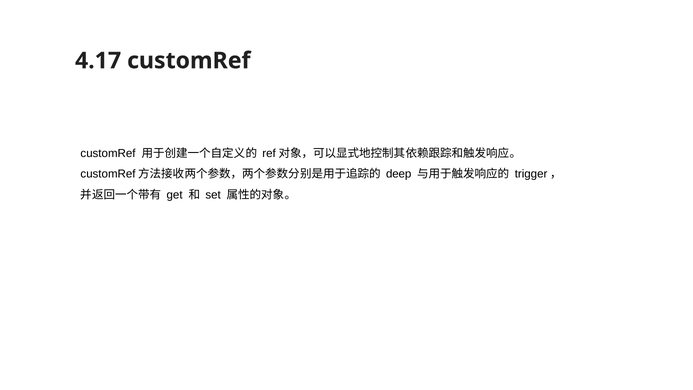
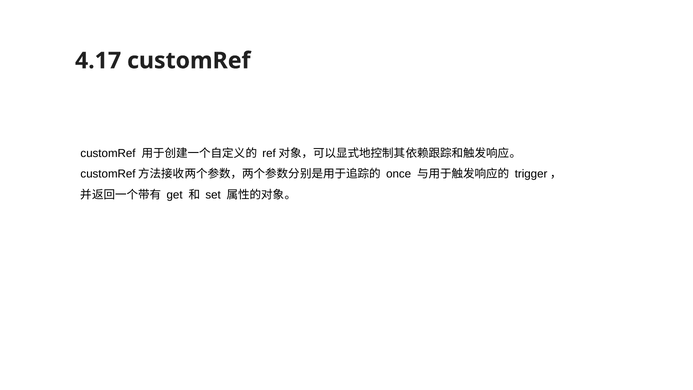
deep: deep -> once
